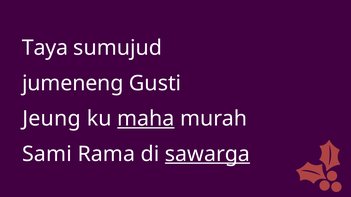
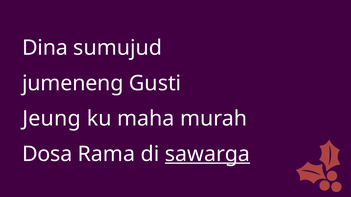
Taya: Taya -> Dina
maha underline: present -> none
Sami: Sami -> Dosa
